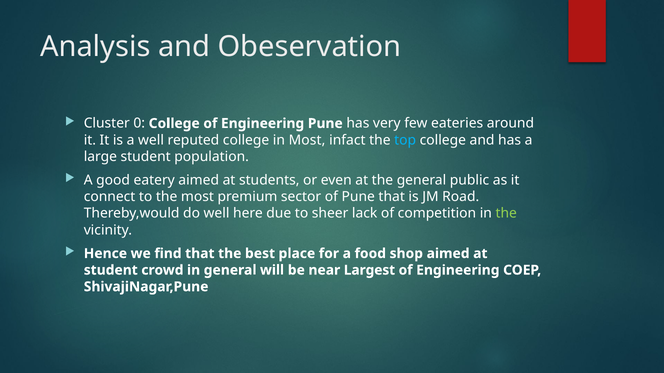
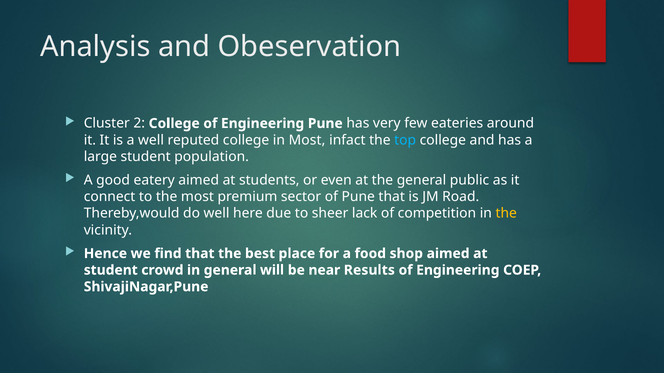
0: 0 -> 2
the at (506, 214) colour: light green -> yellow
Largest: Largest -> Results
